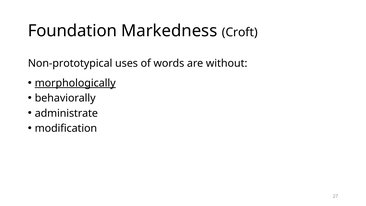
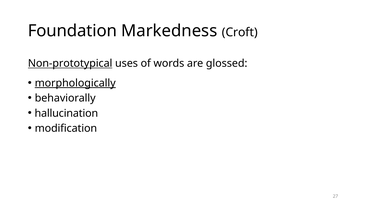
Non-prototypical underline: none -> present
without: without -> glossed
administrate: administrate -> hallucination
